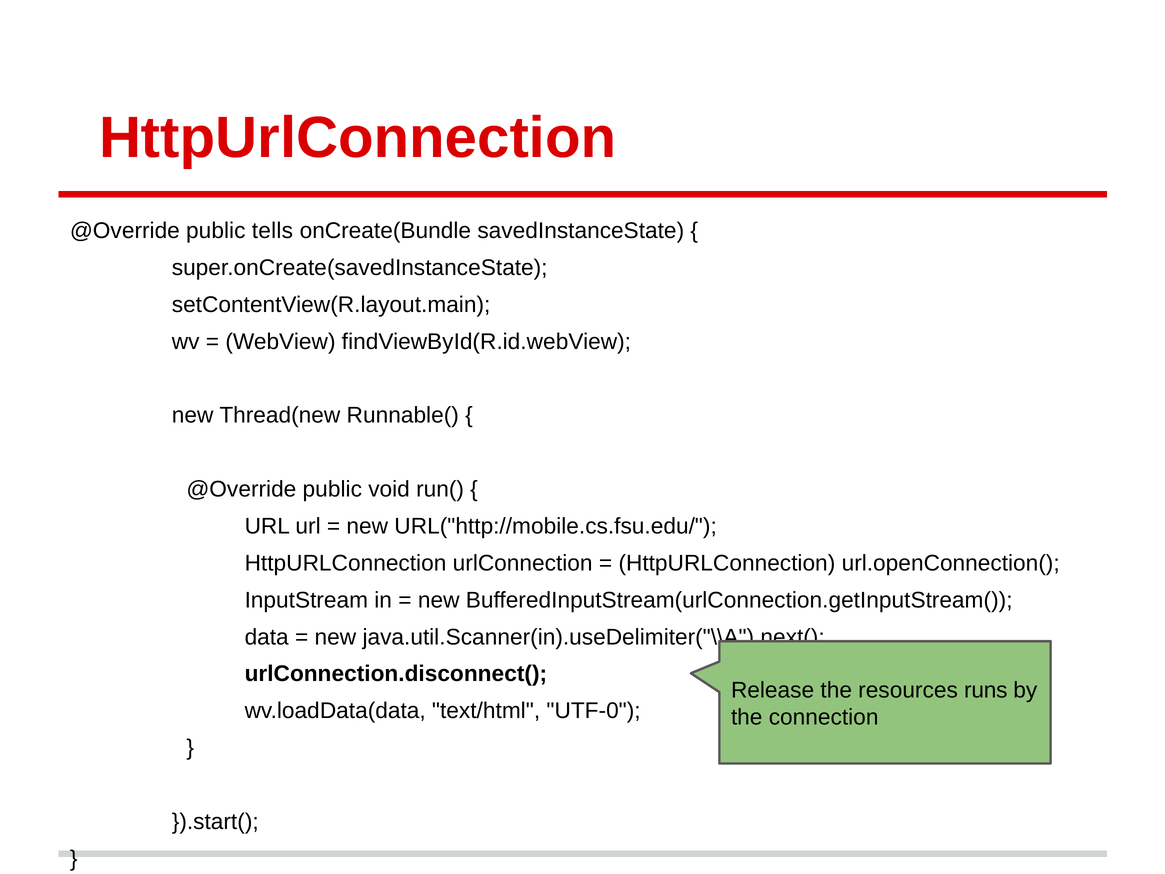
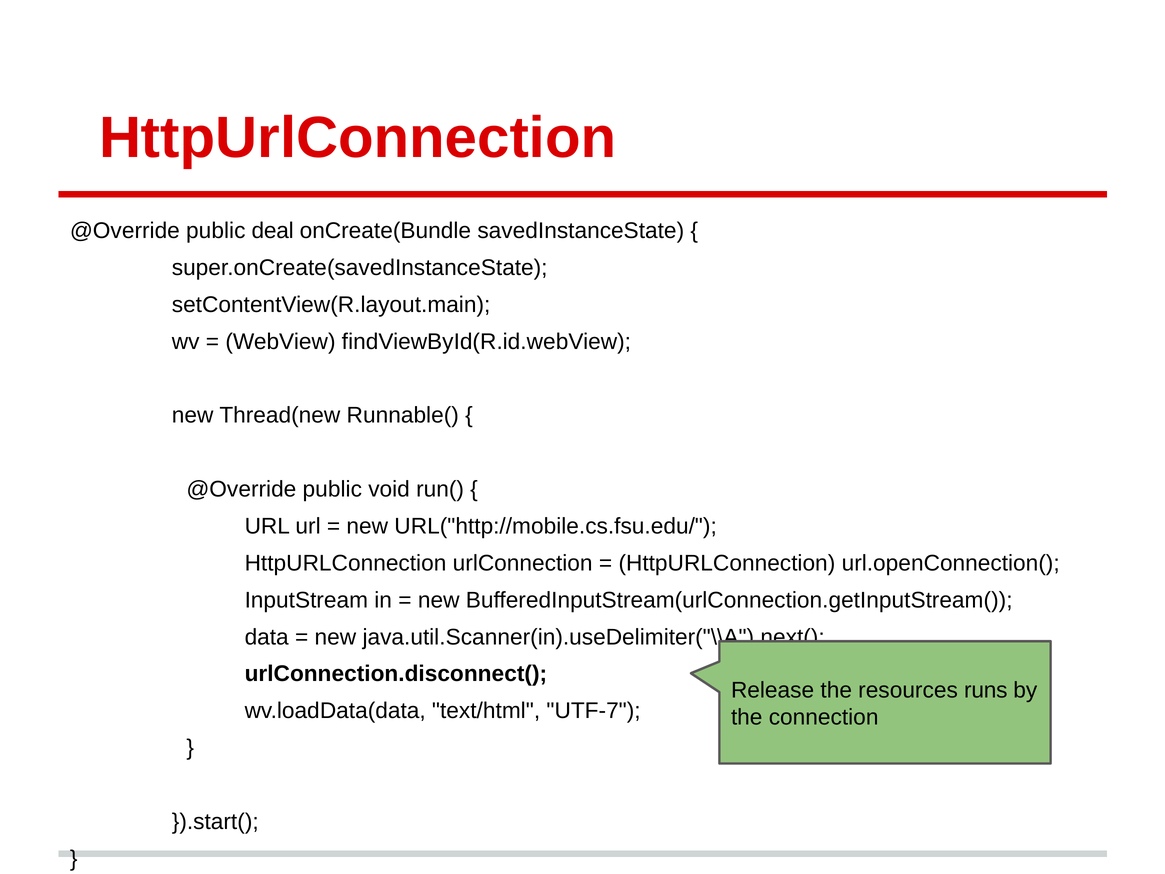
tells: tells -> deal
UTF-0: UTF-0 -> UTF-7
